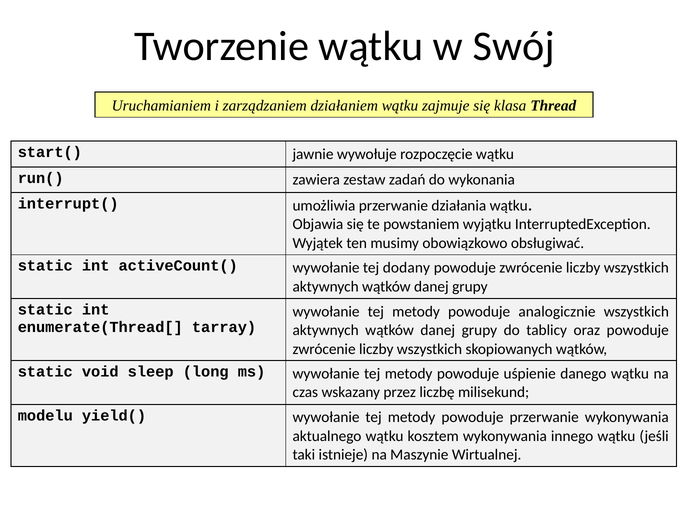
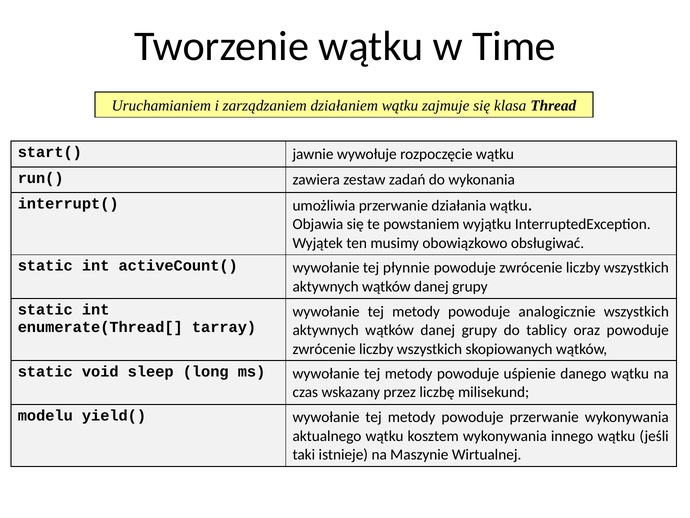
Swój: Swój -> Time
dodany: dodany -> płynnie
